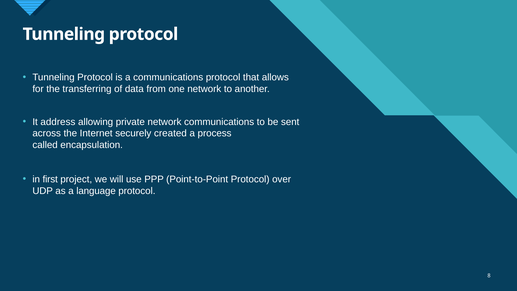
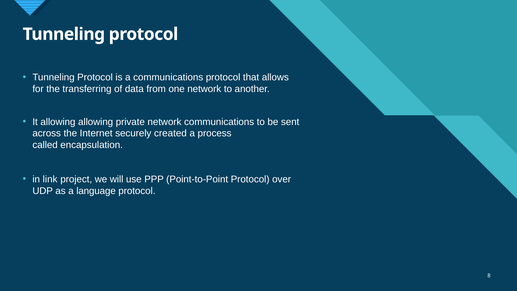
It address: address -> allowing
first: first -> link
